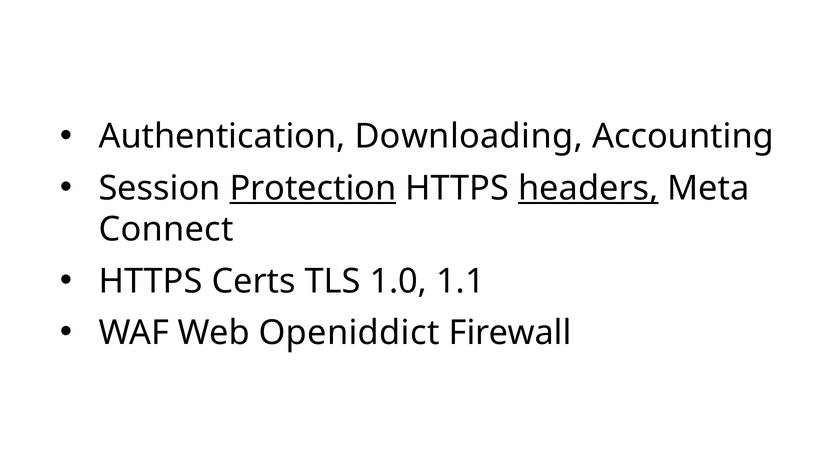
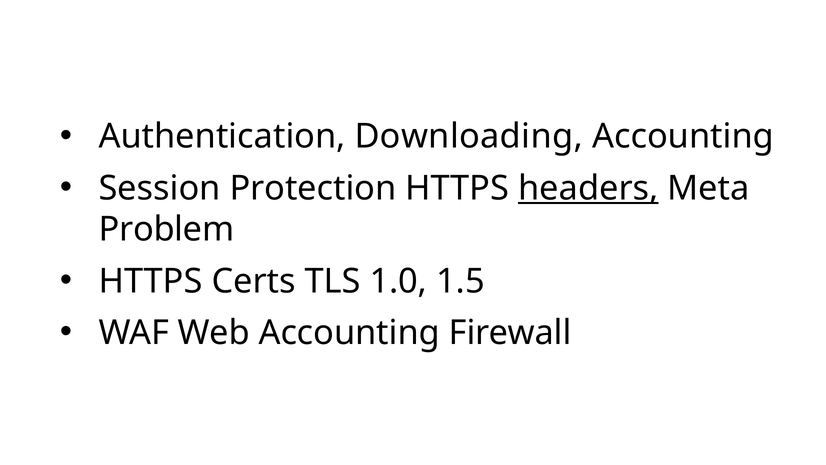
Protection underline: present -> none
Connect: Connect -> Problem
1.1: 1.1 -> 1.5
Web Openiddict: Openiddict -> Accounting
